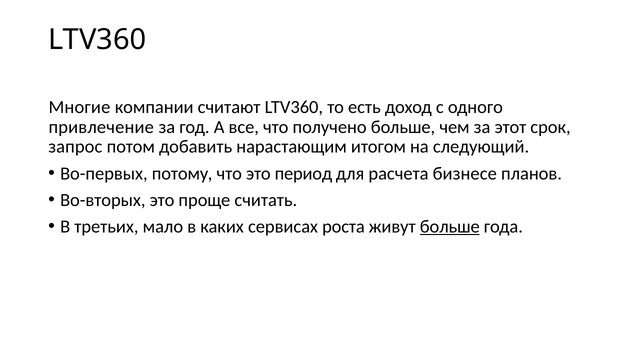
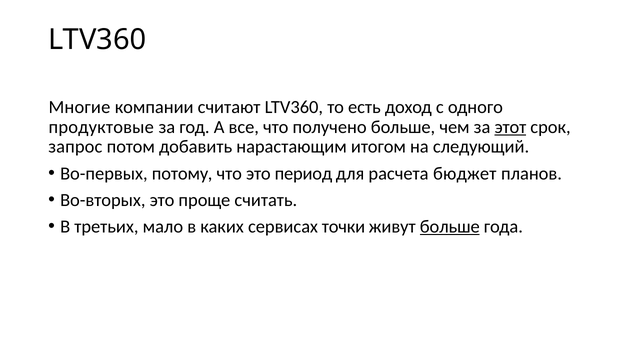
привлечение: привлечение -> продуктовые
этот underline: none -> present
бизнесе: бизнесе -> бюджет
роста: роста -> точки
